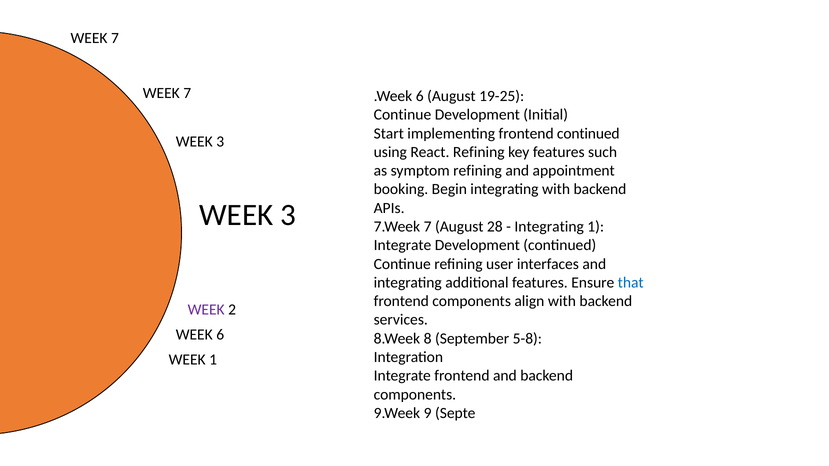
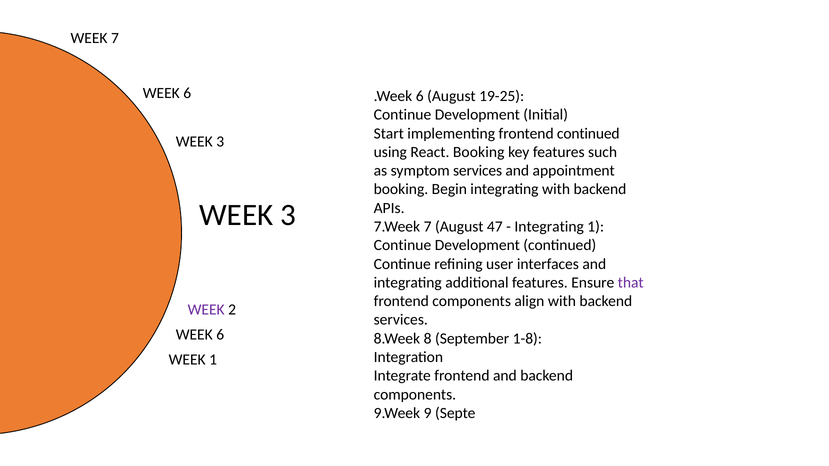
7 at (187, 93): 7 -> 6
React Refining: Refining -> Booking
symptom refining: refining -> services
28: 28 -> 47
Integrate at (403, 245): Integrate -> Continue
that colour: blue -> purple
5-8: 5-8 -> 1-8
